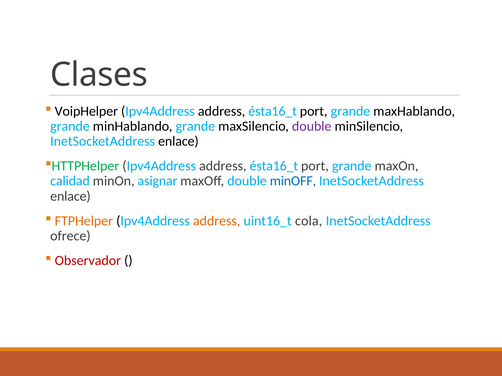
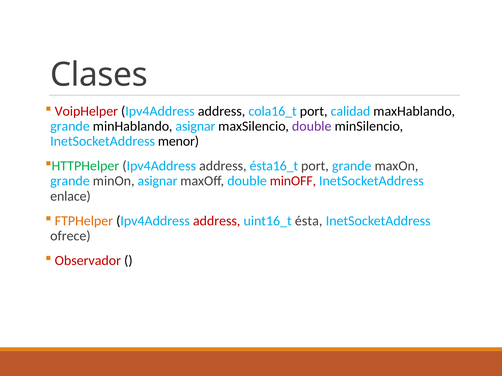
VoipHelper colour: black -> red
ésta16_t at (273, 111): ésta16_t -> cola16_t
grande at (350, 111): grande -> calidad
minHablando grande: grande -> asignar
enlace at (178, 141): enlace -> menor
calidad at (70, 181): calidad -> grande
minOFF colour: blue -> red
address at (217, 221) colour: orange -> red
cola: cola -> ésta
